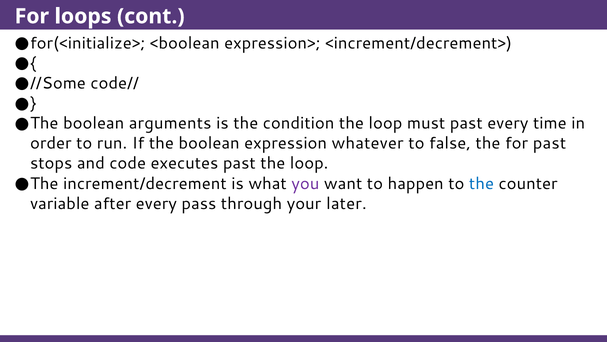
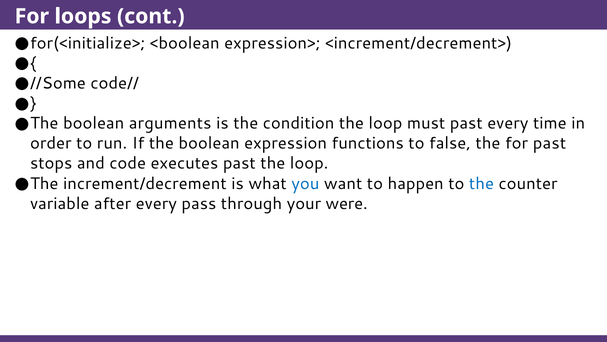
whatever: whatever -> functions
you colour: purple -> blue
later: later -> were
